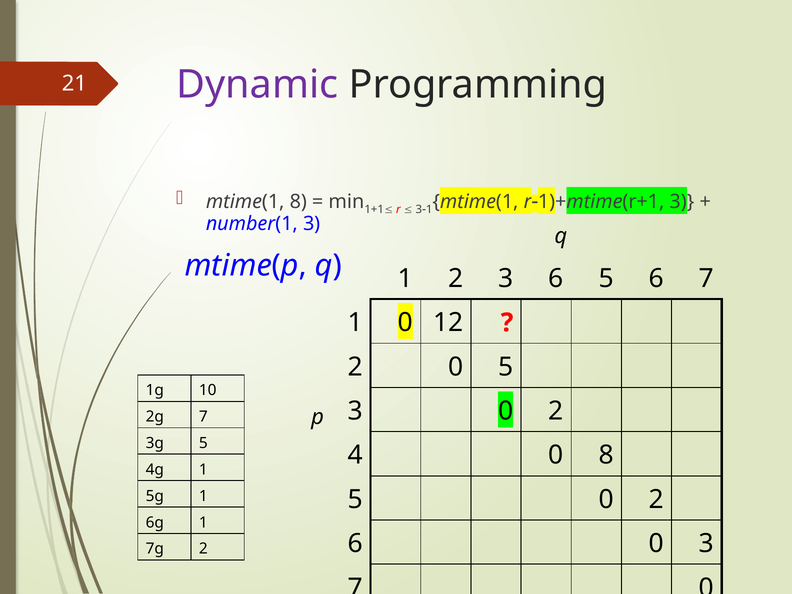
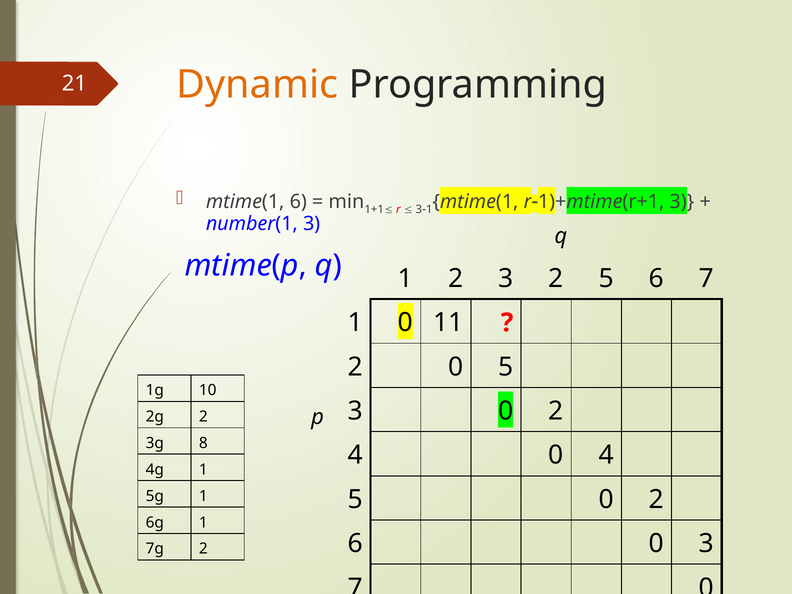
Dynamic colour: purple -> orange
mtime(1 8: 8 -> 6
3 6: 6 -> 2
12: 12 -> 11
2g 7: 7 -> 2
3g 5: 5 -> 8
0 8: 8 -> 4
